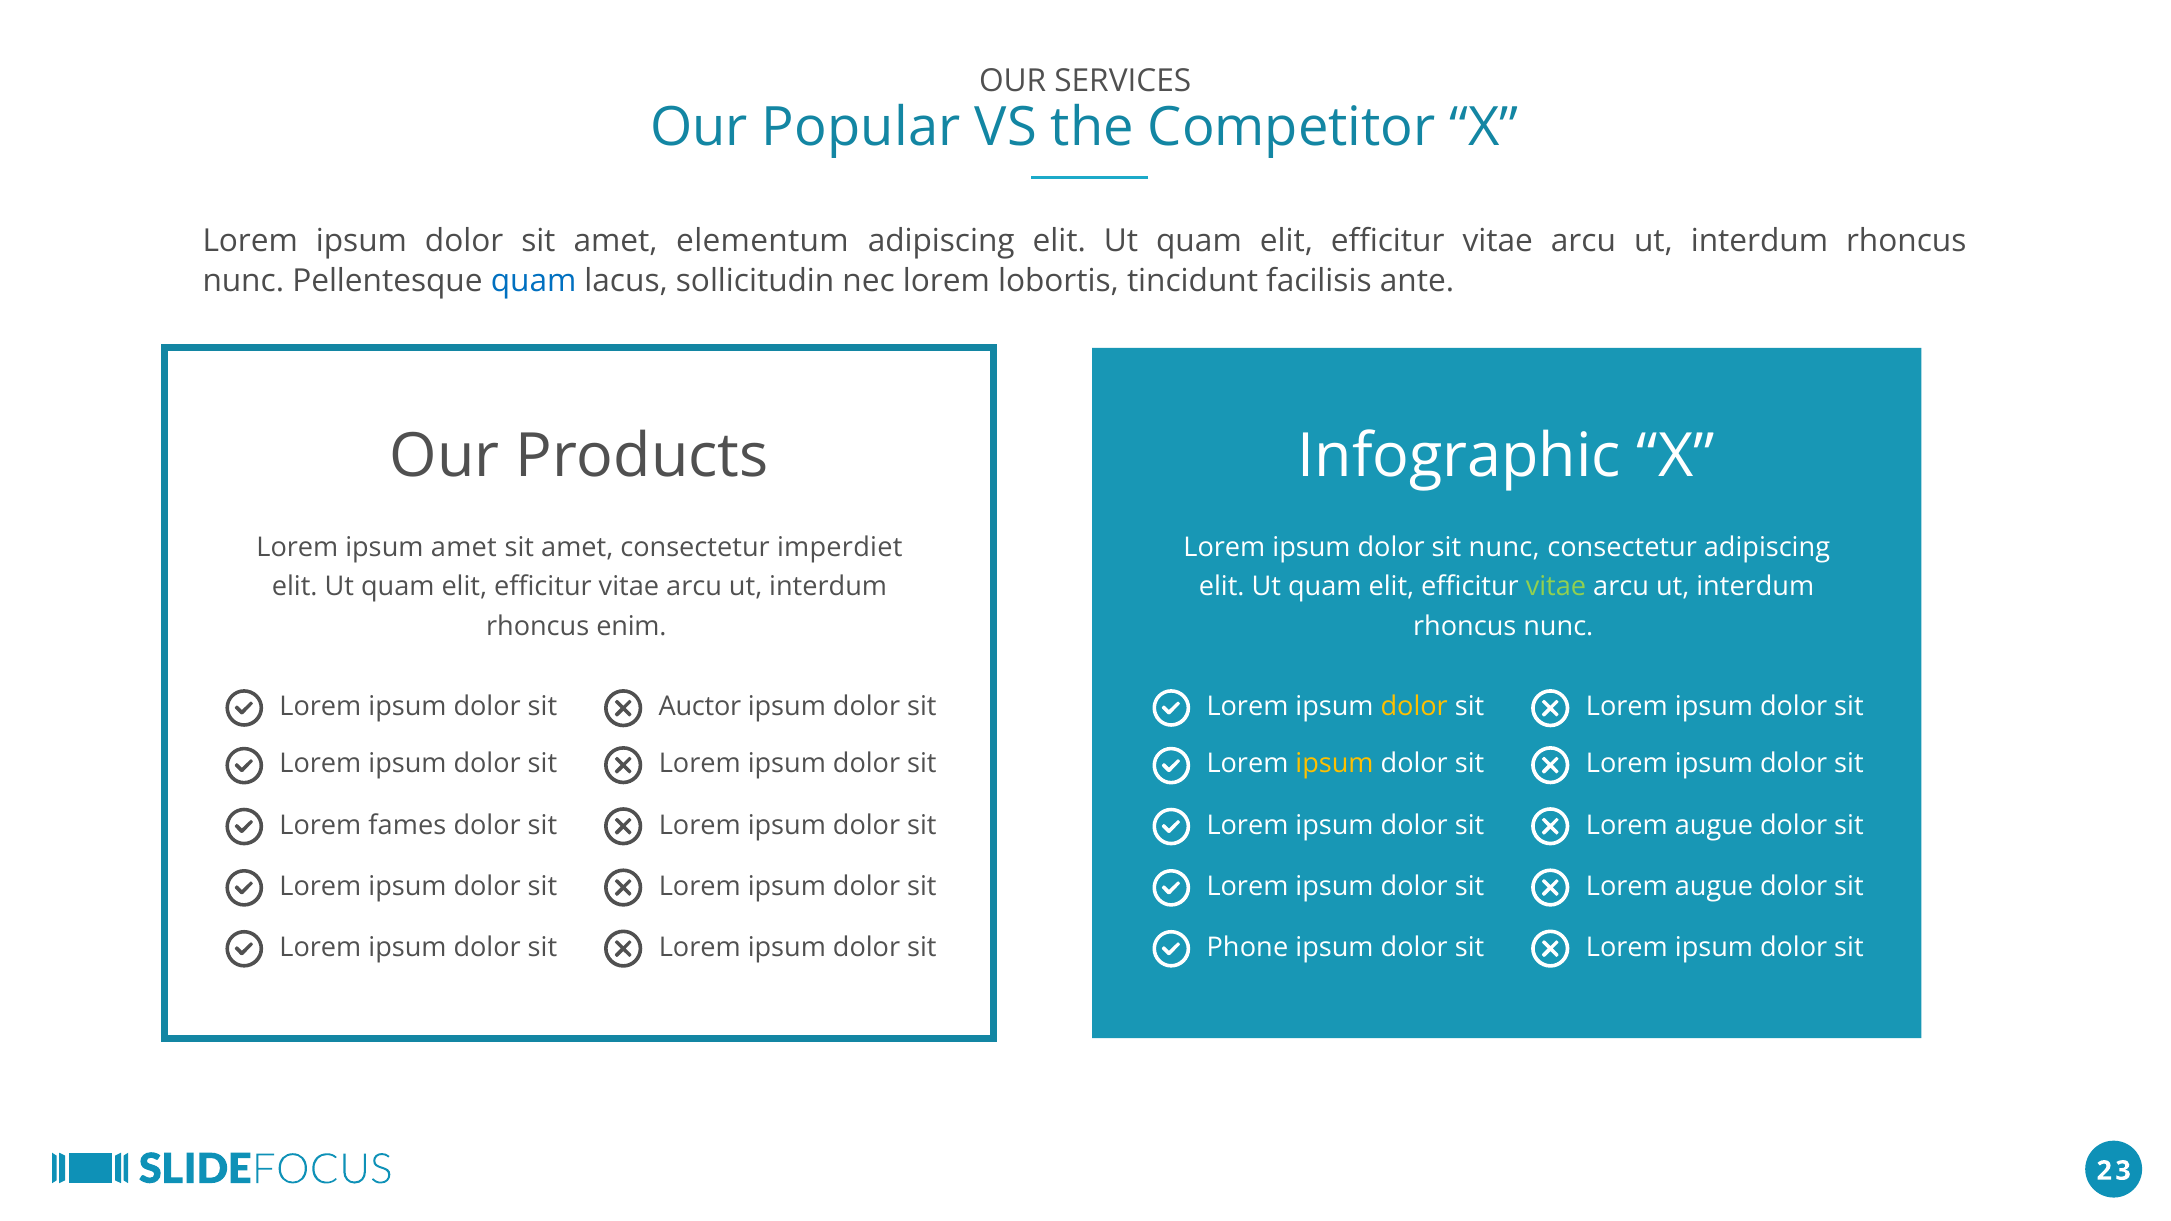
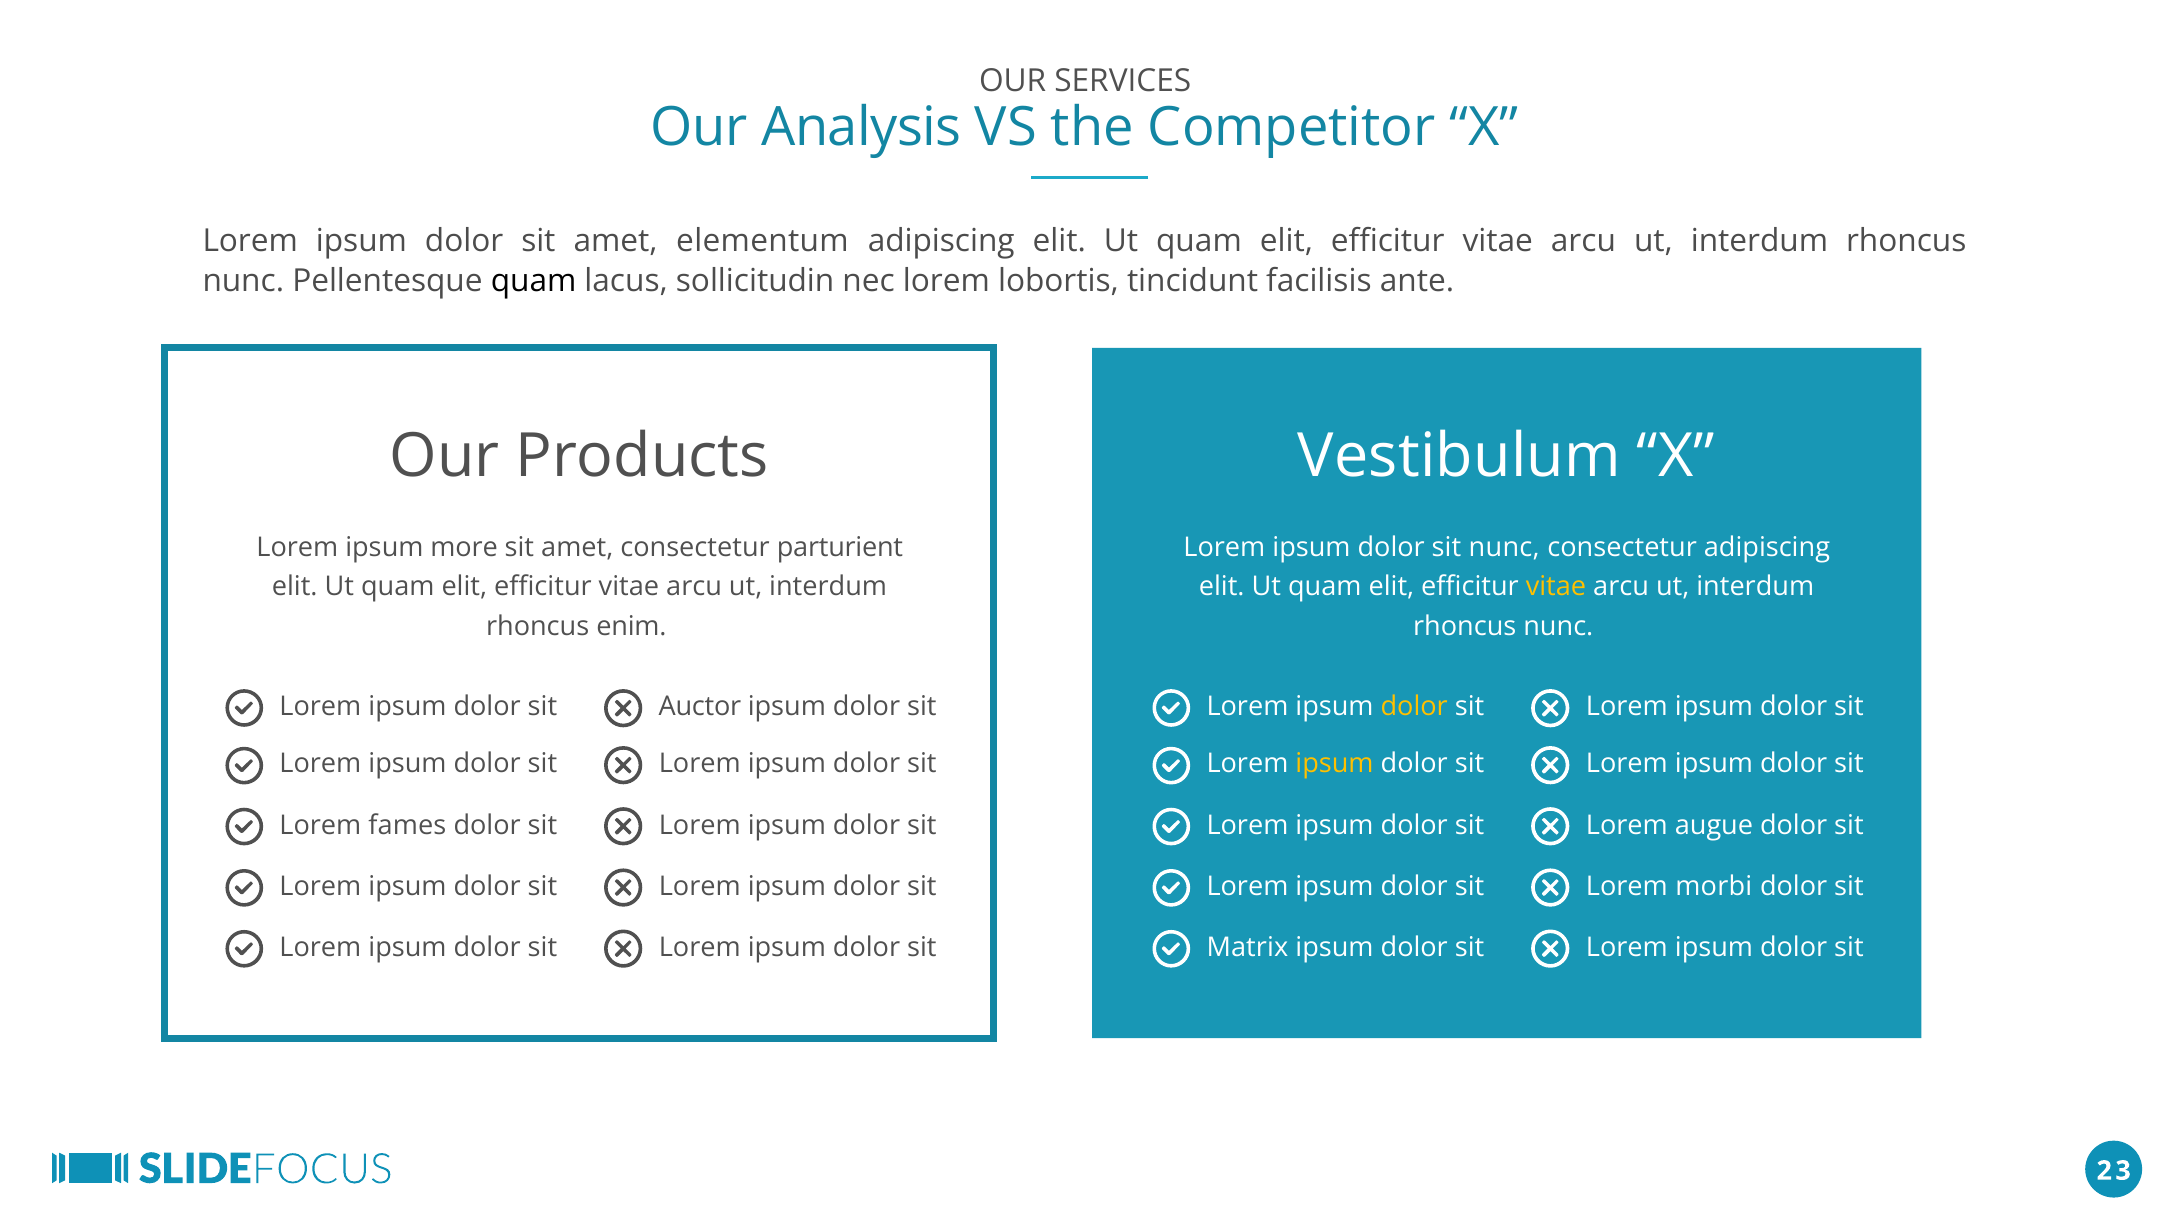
Popular: Popular -> Analysis
quam at (534, 281) colour: blue -> black
Infographic: Infographic -> Vestibulum
ipsum amet: amet -> more
imperdiet: imperdiet -> parturient
vitae at (1556, 587) colour: light green -> yellow
augue at (1714, 887): augue -> morbi
Phone: Phone -> Matrix
